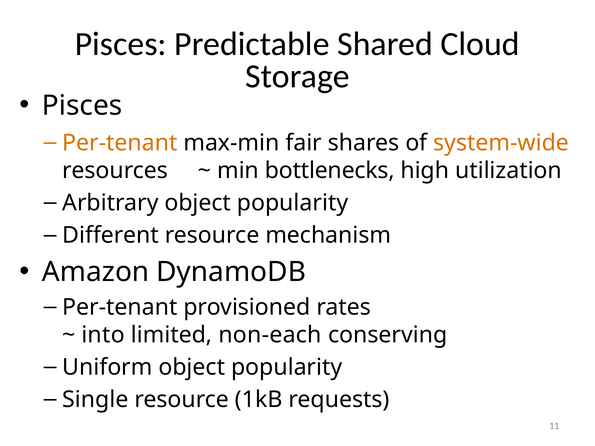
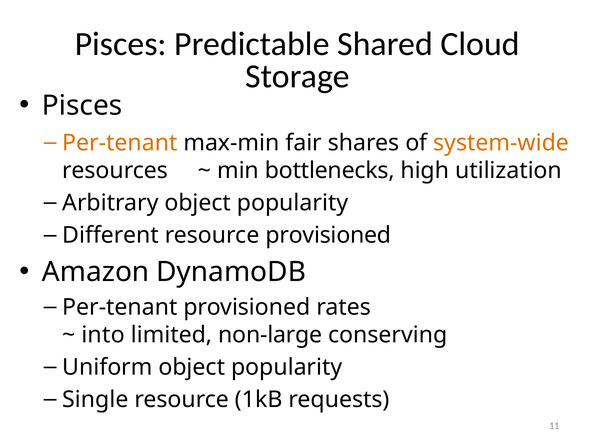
resource mechanism: mechanism -> provisioned
non-each: non-each -> non-large
